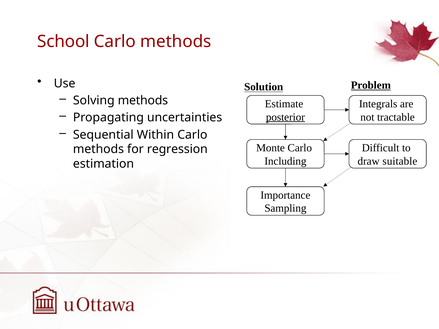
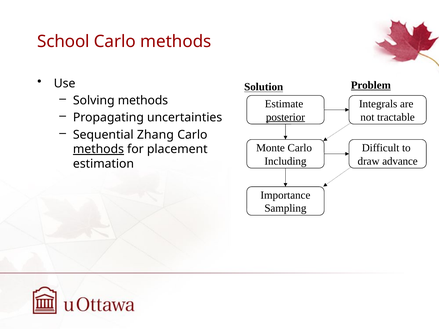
Within: Within -> Zhang
methods at (98, 149) underline: none -> present
regression: regression -> placement
suitable: suitable -> advance
